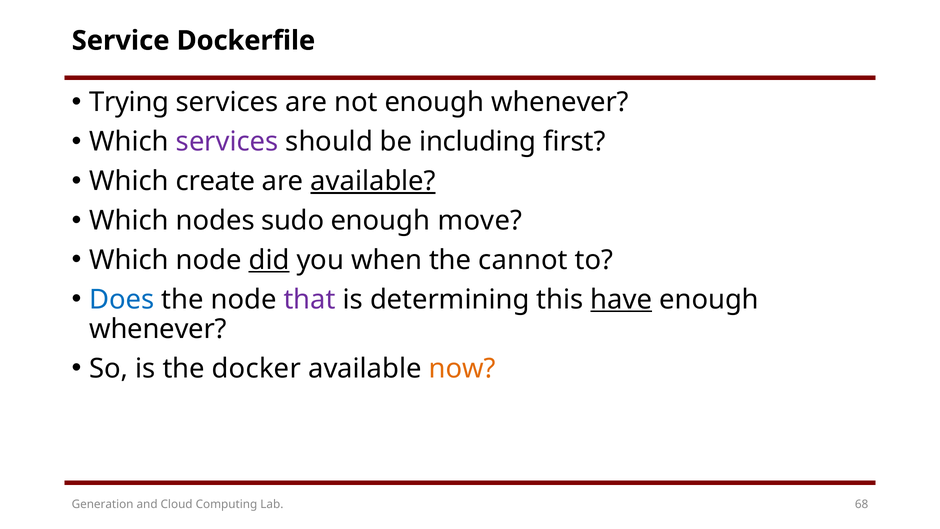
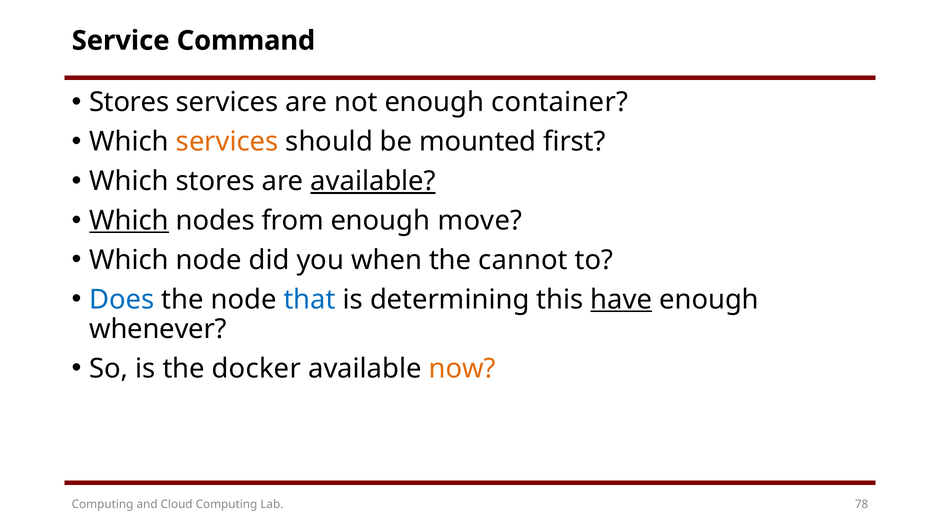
Dockerfile: Dockerfile -> Command
Trying at (129, 102): Trying -> Stores
not enough whenever: whenever -> container
services at (227, 142) colour: purple -> orange
including: including -> mounted
Which create: create -> stores
Which at (129, 220) underline: none -> present
sudo: sudo -> from
did underline: present -> none
that colour: purple -> blue
Generation at (103, 504): Generation -> Computing
68: 68 -> 78
